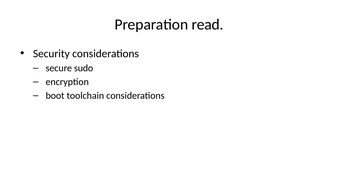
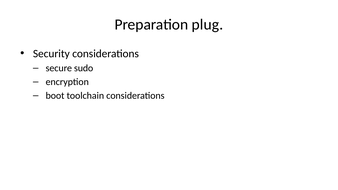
read: read -> plug
